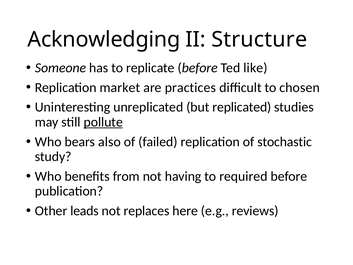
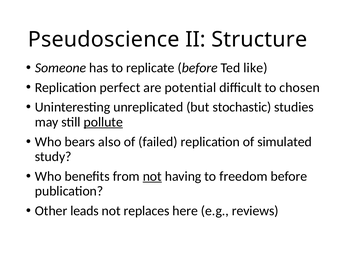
Acknowledging: Acknowledging -> Pseudoscience
market: market -> perfect
practices: practices -> potential
replicated: replicated -> stochastic
stochastic: stochastic -> simulated
not at (152, 176) underline: none -> present
required: required -> freedom
